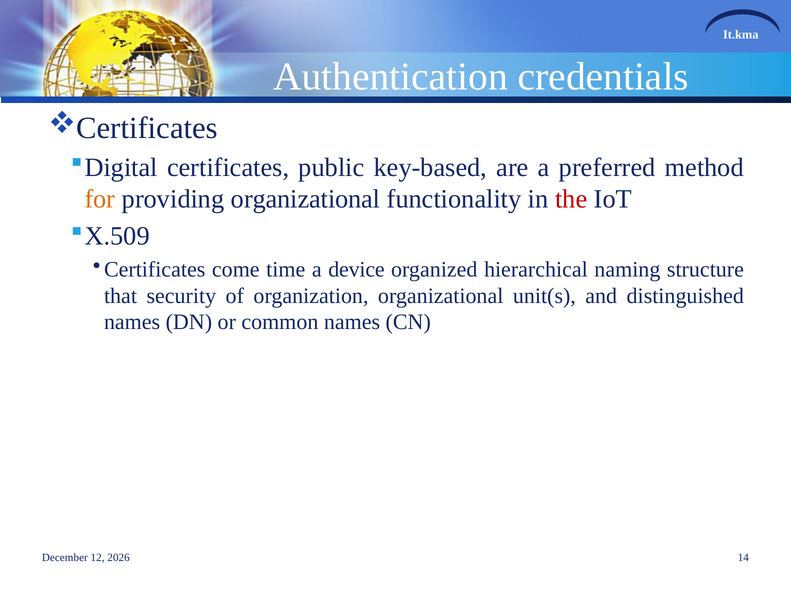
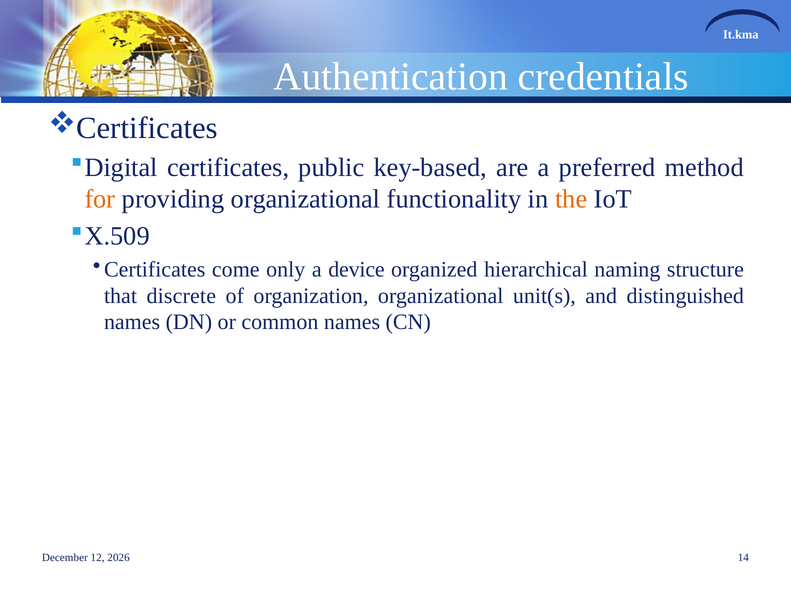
the colour: red -> orange
time: time -> only
security: security -> discrete
